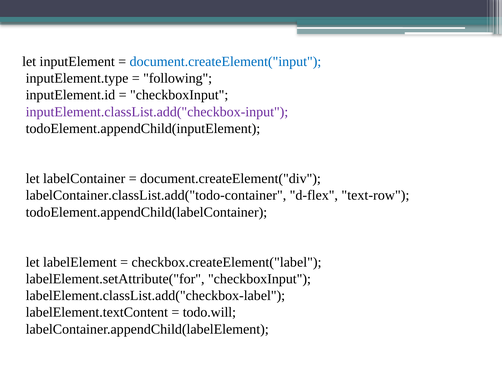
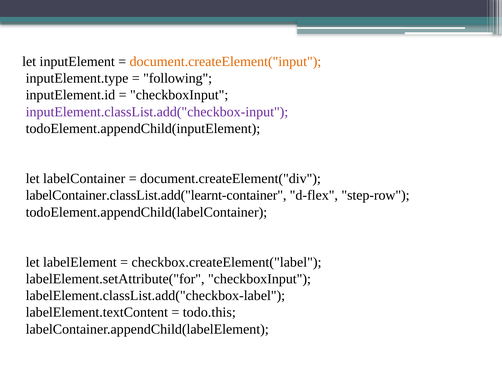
document.createElement("input colour: blue -> orange
labelContainer.classList.add("todo-container: labelContainer.classList.add("todo-container -> labelContainer.classList.add("learnt-container
text-row: text-row -> step-row
todo.will: todo.will -> todo.this
